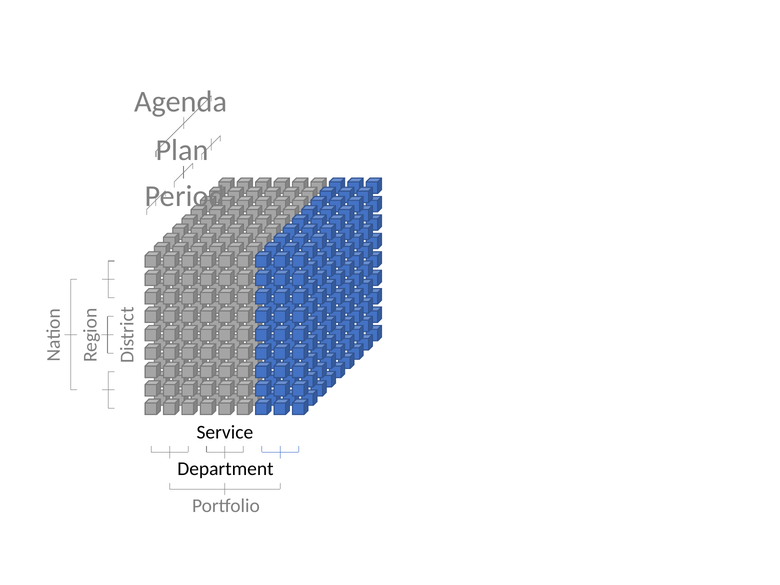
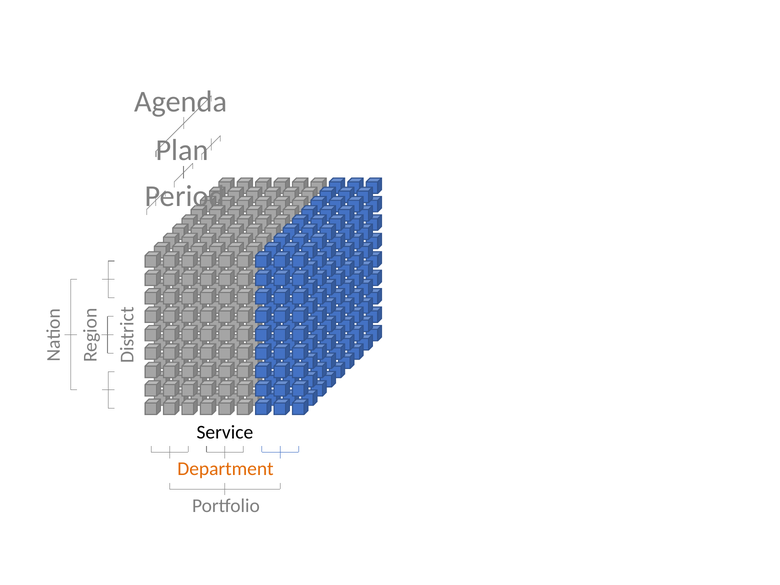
Department colour: black -> orange
